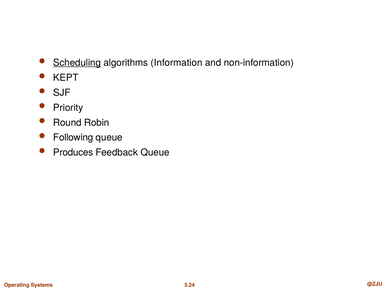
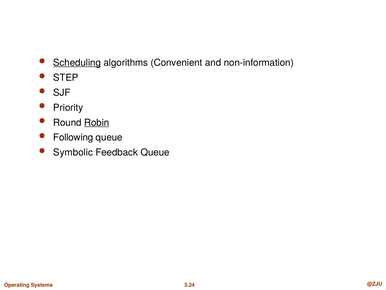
Information: Information -> Convenient
KEPT: KEPT -> STEP
Robin underline: none -> present
Produces: Produces -> Symbolic
